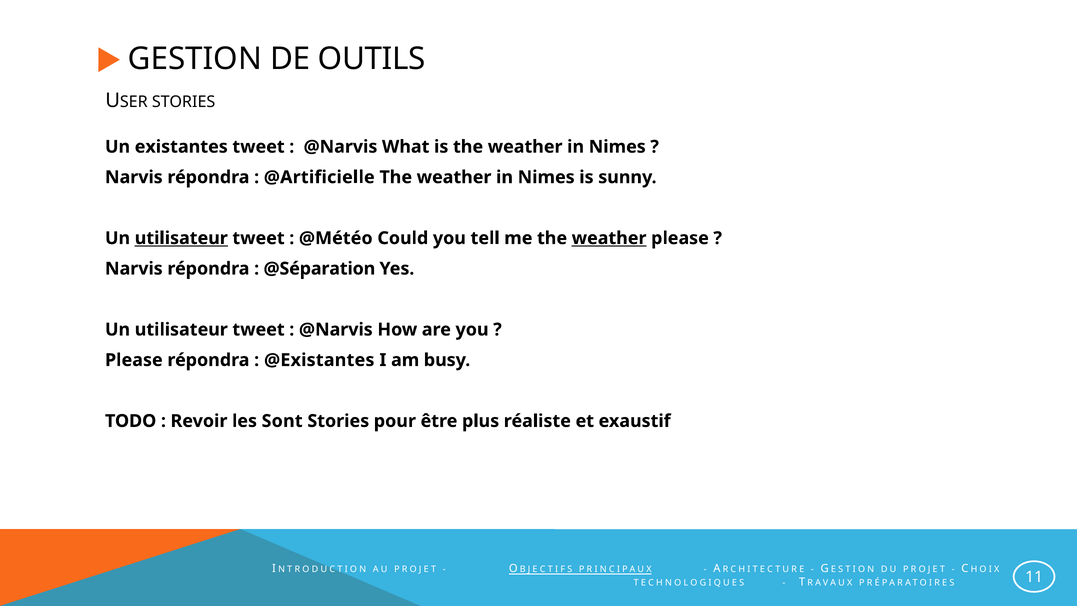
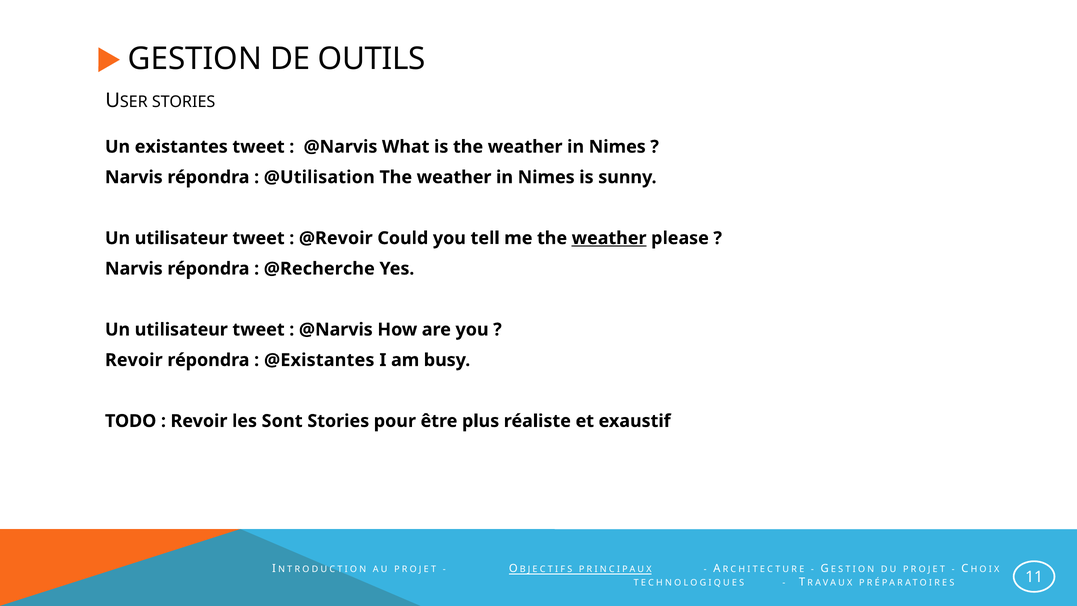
@Artificielle: @Artificielle -> @Utilisation
utilisateur at (181, 238) underline: present -> none
@Météo: @Météo -> @Revoir
@Séparation: @Séparation -> @Recherche
Please at (134, 360): Please -> Revoir
